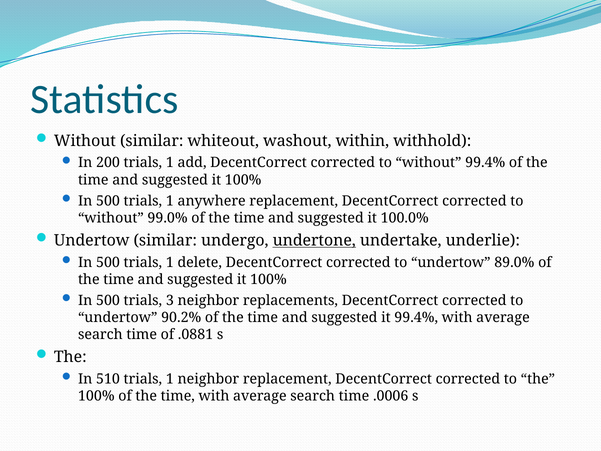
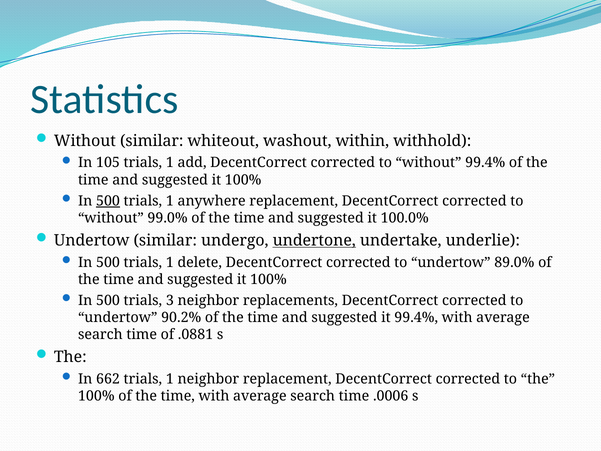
200: 200 -> 105
500 at (108, 201) underline: none -> present
510: 510 -> 662
